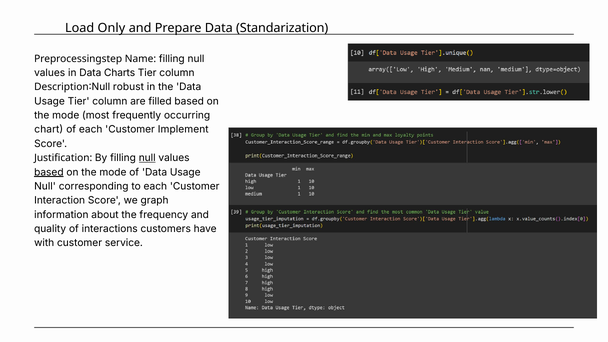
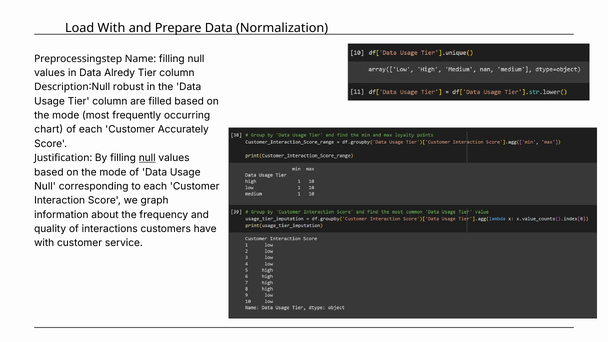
Load Only: Only -> With
Standarization: Standarization -> Normalization
Charts: Charts -> Alredy
Implement: Implement -> Accurately
based at (49, 172) underline: present -> none
